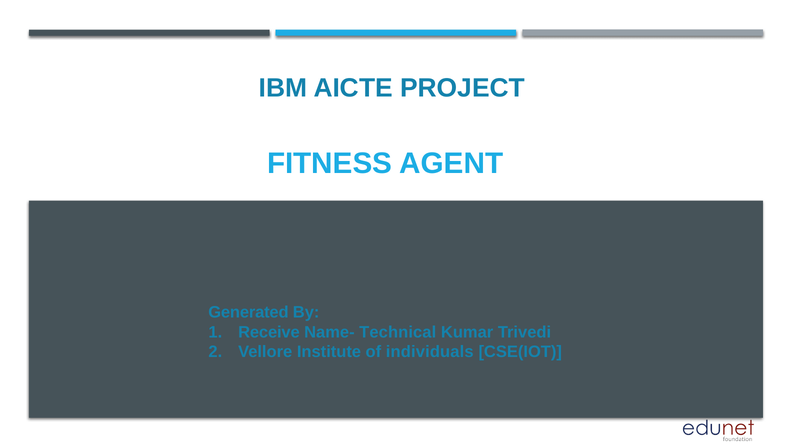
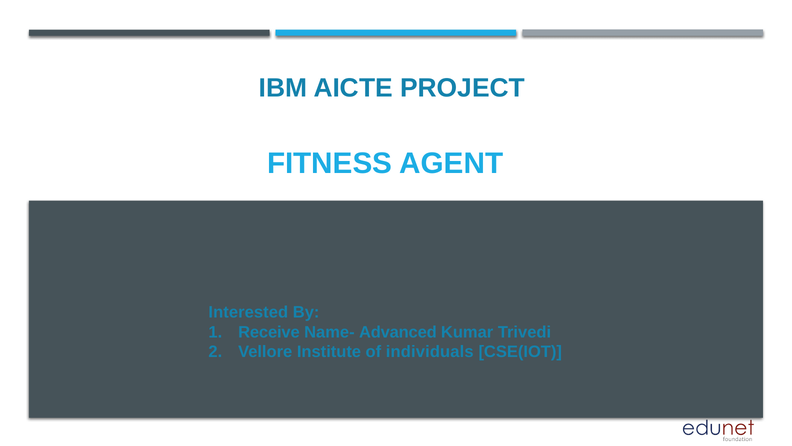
Generated: Generated -> Interested
Technical: Technical -> Advanced
